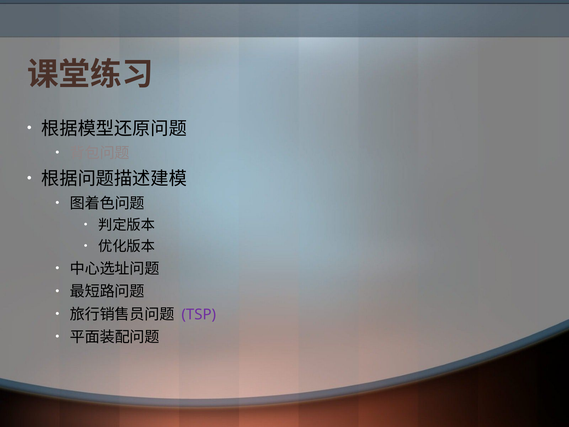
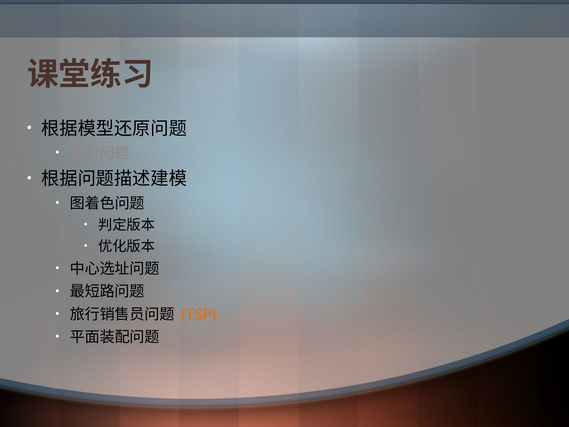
TSP colour: purple -> orange
